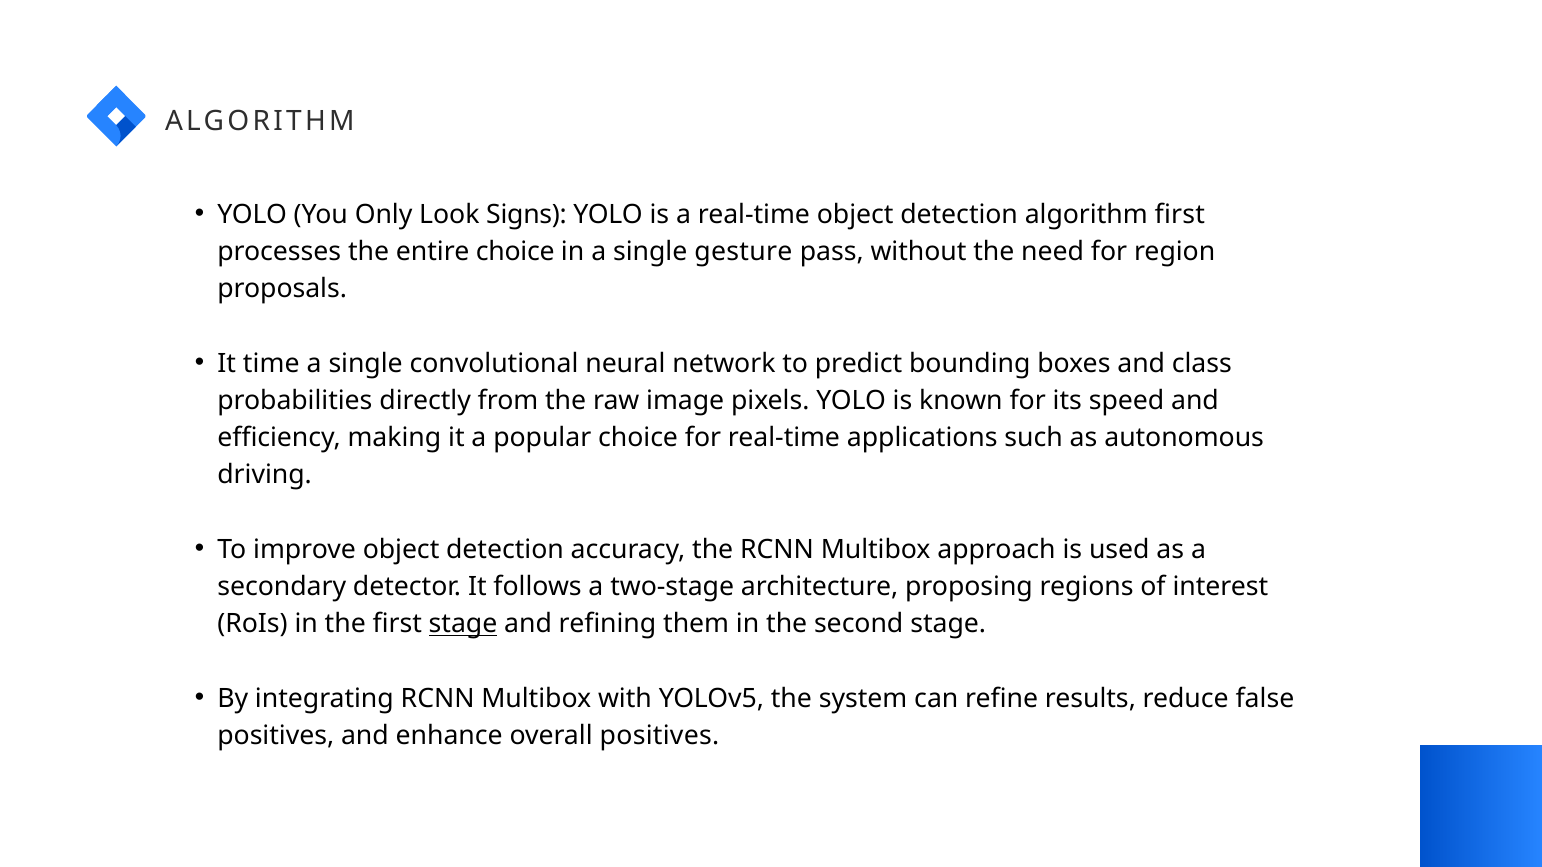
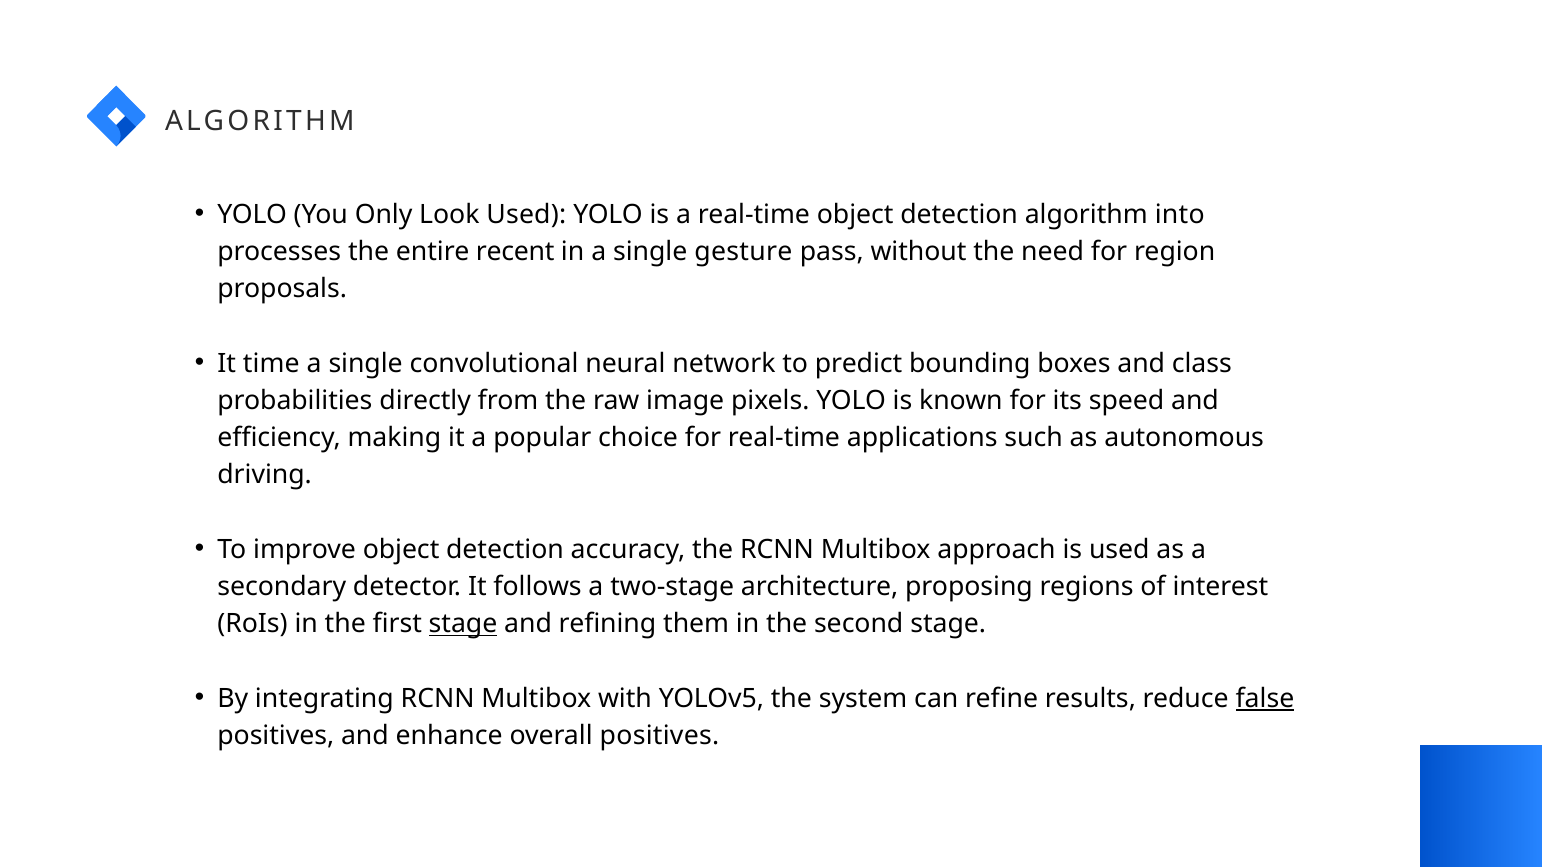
Look Signs: Signs -> Used
algorithm first: first -> into
entire choice: choice -> recent
false underline: none -> present
